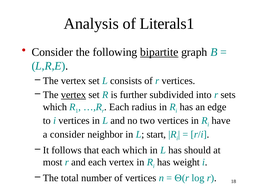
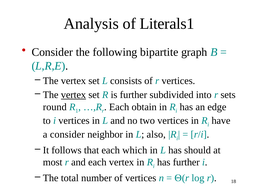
bipartite underline: present -> none
which at (55, 107): which -> round
radius: radius -> obtain
start: start -> also
has weight: weight -> further
